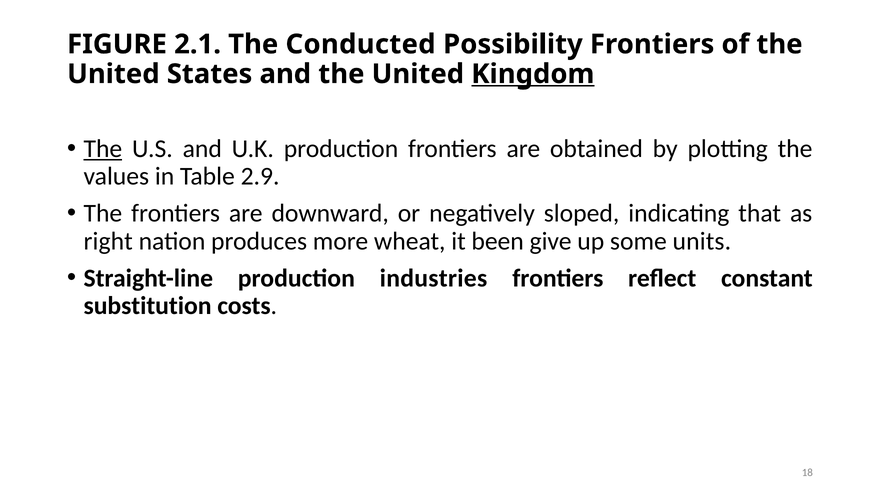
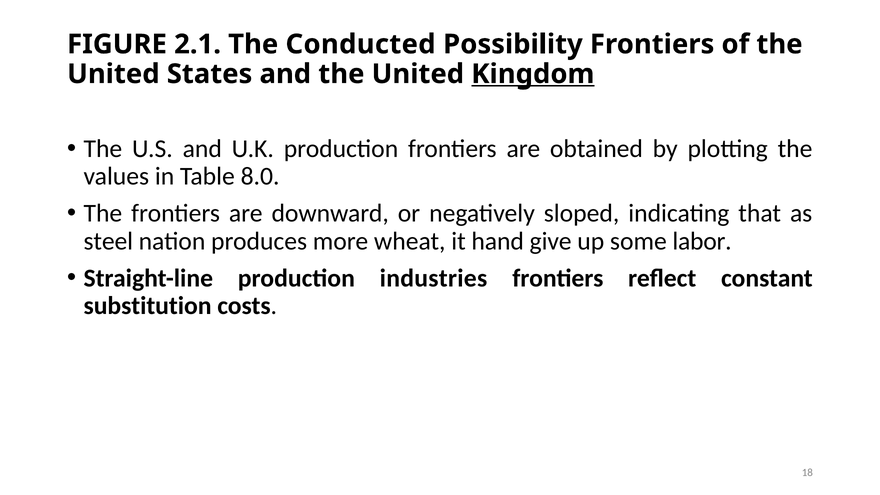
The at (103, 149) underline: present -> none
2.9: 2.9 -> 8.0
right: right -> steel
been: been -> hand
units: units -> labor
